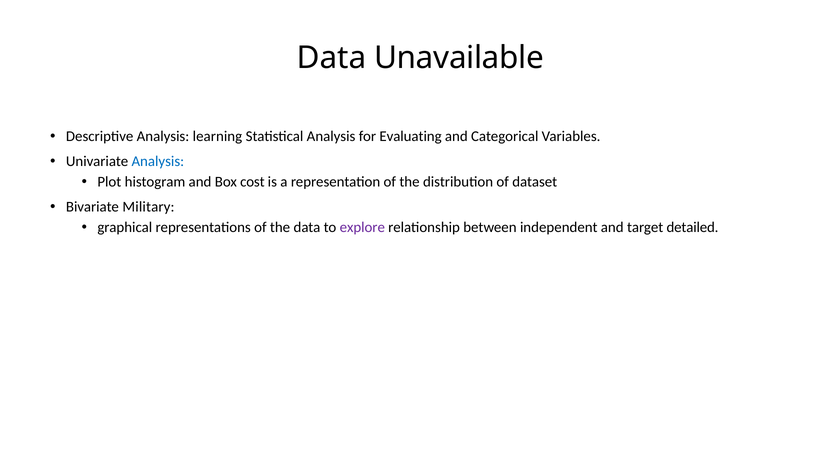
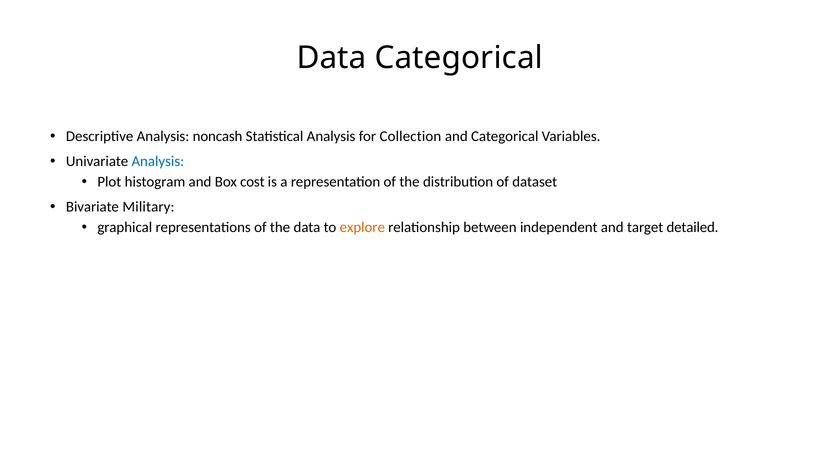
Data Unavailable: Unavailable -> Categorical
learning: learning -> noncash
Evaluating: Evaluating -> Collection
explore colour: purple -> orange
